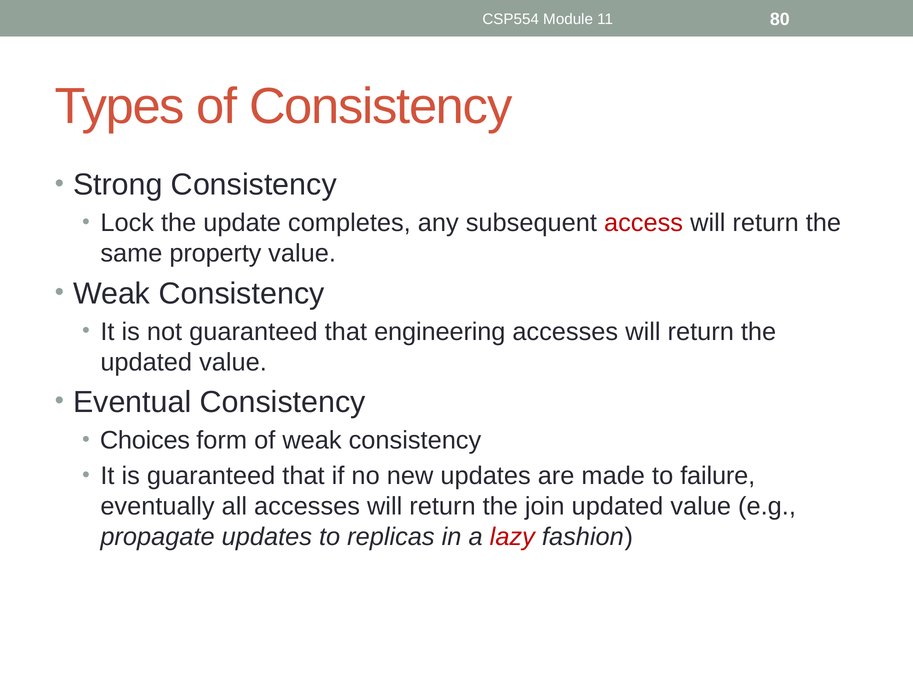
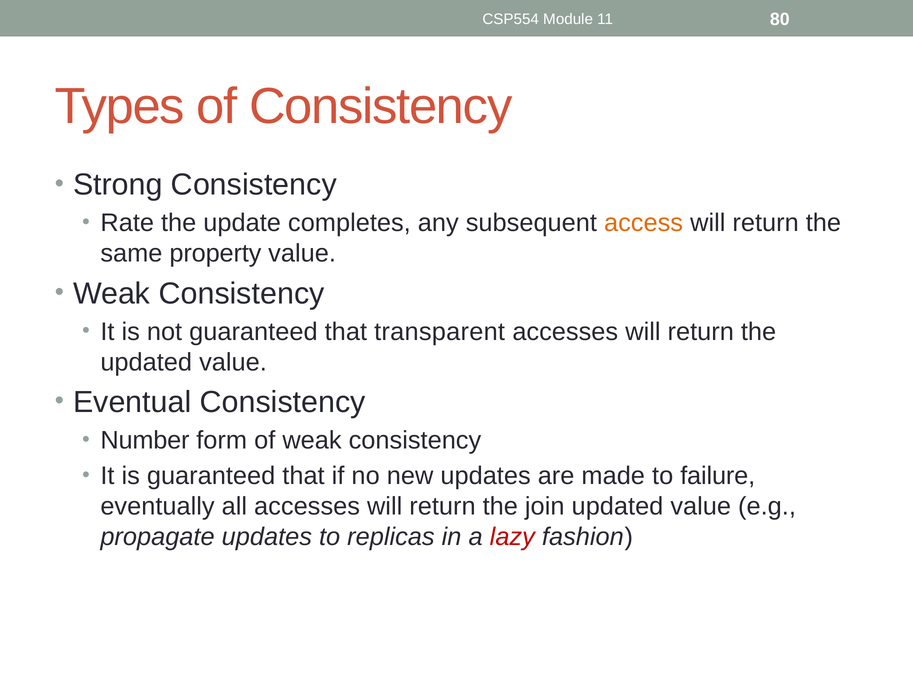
Lock: Lock -> Rate
access colour: red -> orange
engineering: engineering -> transparent
Choices: Choices -> Number
